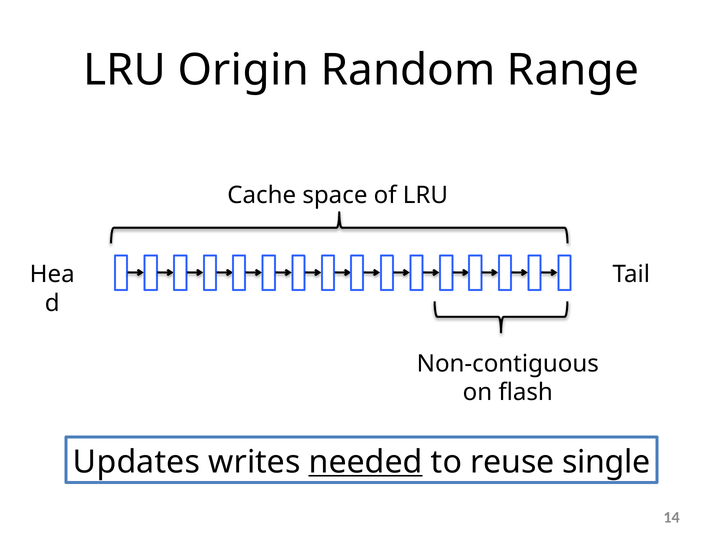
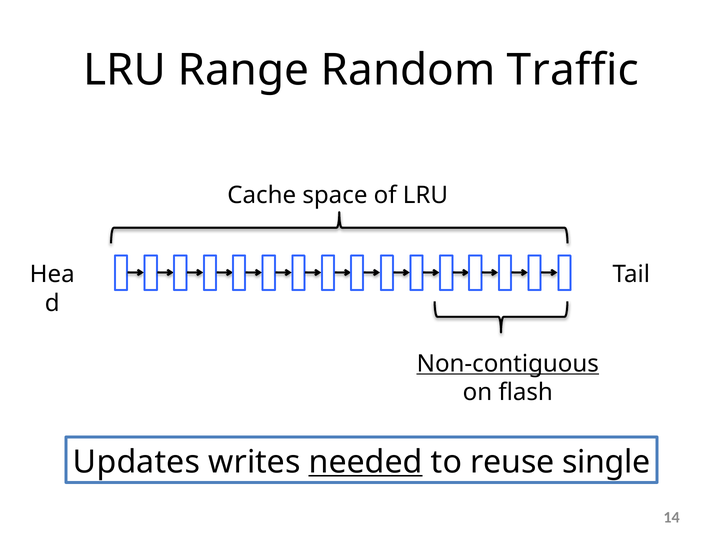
Origin: Origin -> Range
Range: Range -> Traffic
Non-contiguous underline: none -> present
